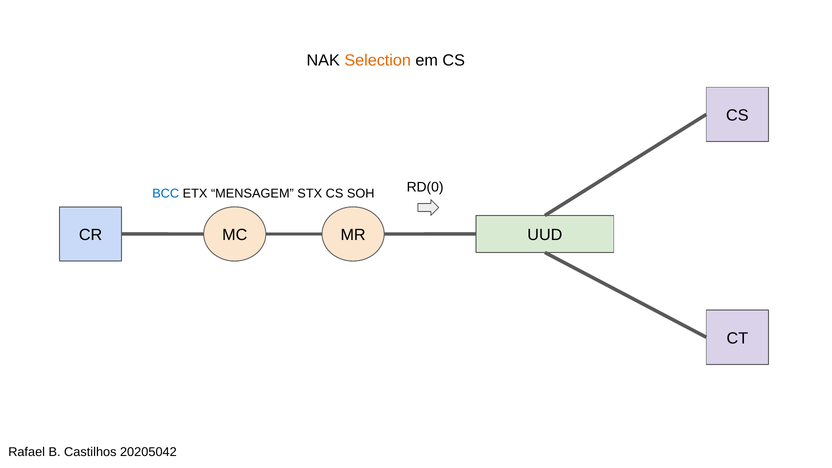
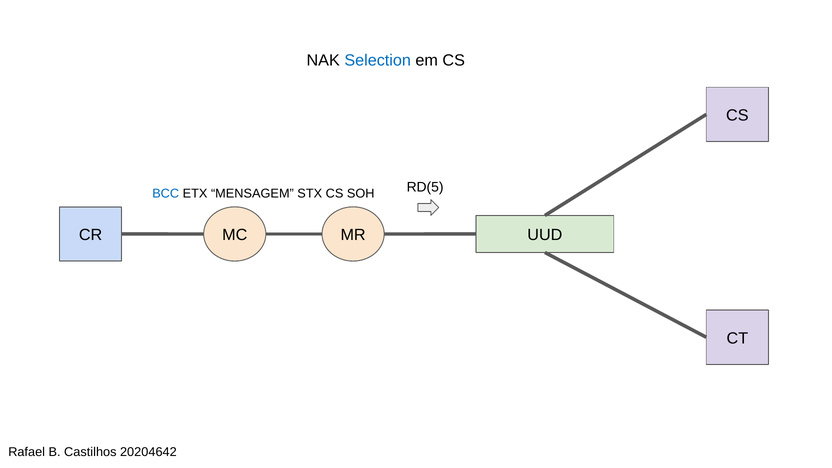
Selection colour: orange -> blue
RD(0: RD(0 -> RD(5
20205042: 20205042 -> 20204642
